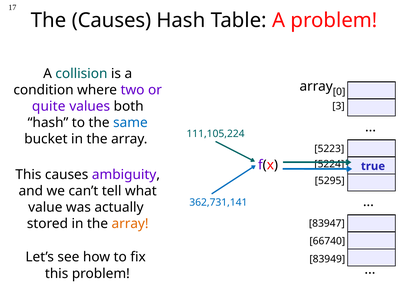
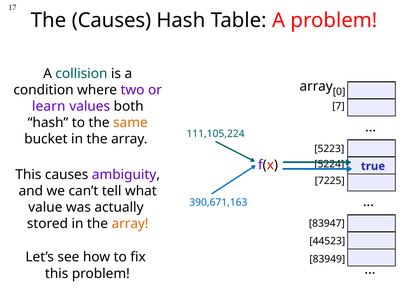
quite: quite -> learn
3: 3 -> 7
same colour: blue -> orange
5295: 5295 -> 7225
362,731,141: 362,731,141 -> 390,671,163
66740: 66740 -> 44523
